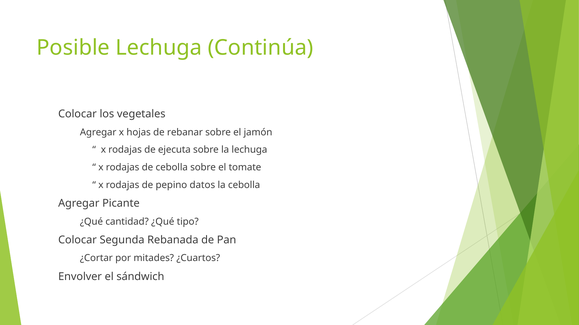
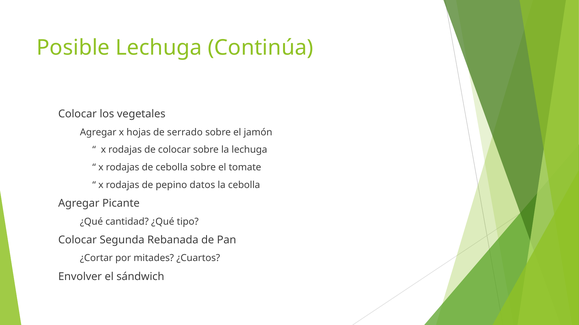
rebanar: rebanar -> serrado
ejecuta: ejecuta -> colocar
